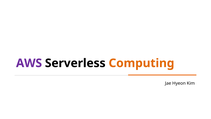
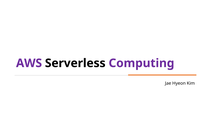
Computing colour: orange -> purple
